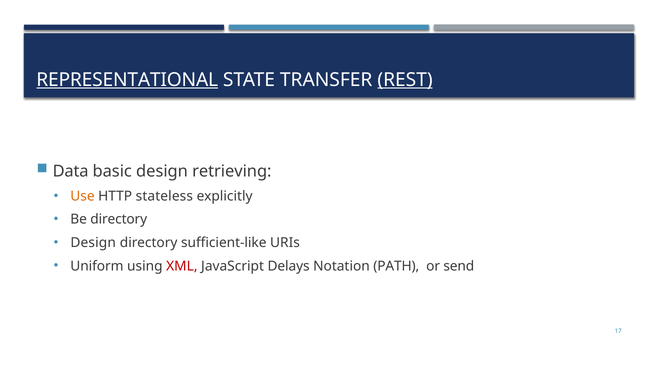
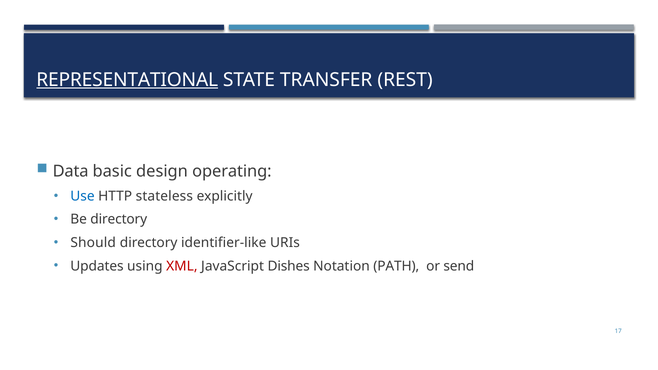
REST underline: present -> none
retrieving: retrieving -> operating
Use colour: orange -> blue
Design at (93, 243): Design -> Should
sufficient-like: sufficient-like -> identifier-like
Uniform: Uniform -> Updates
Delays: Delays -> Dishes
